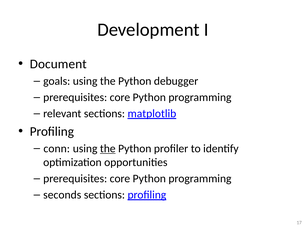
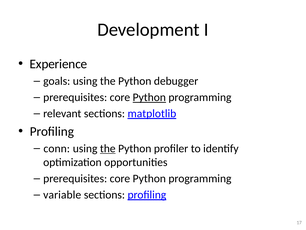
Document: Document -> Experience
Python at (149, 97) underline: none -> present
seconds: seconds -> variable
